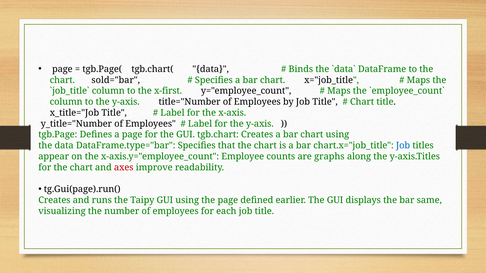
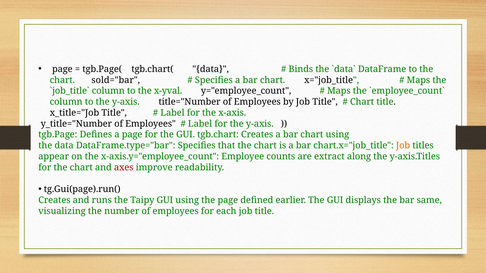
x-first: x-first -> x-yval
Job at (403, 146) colour: blue -> orange
graphs: graphs -> extract
